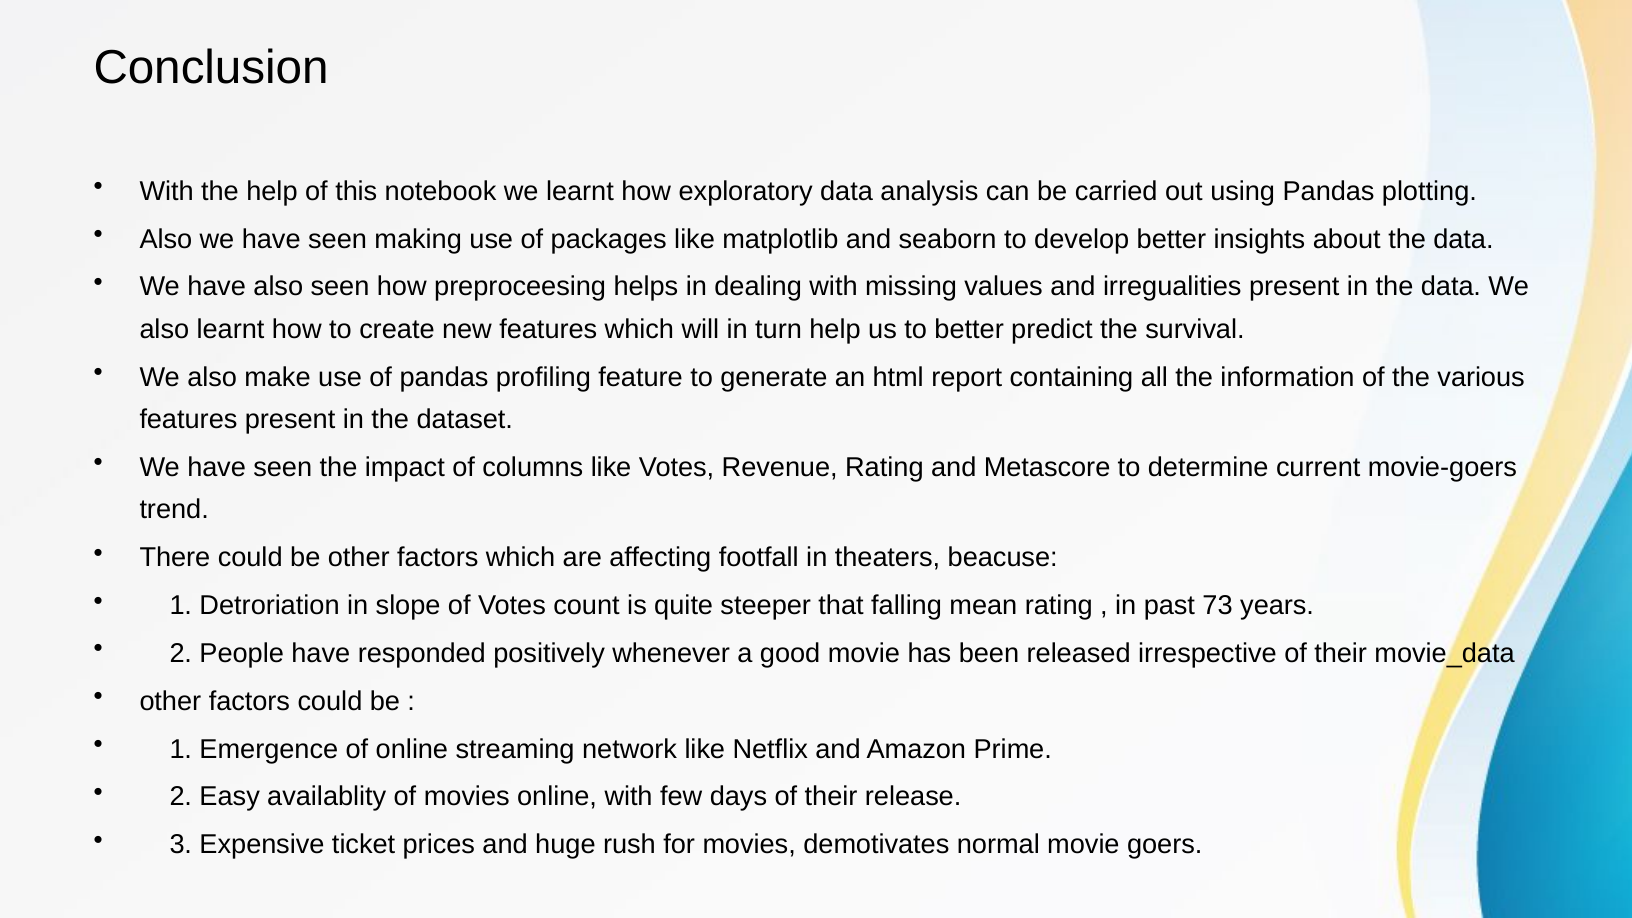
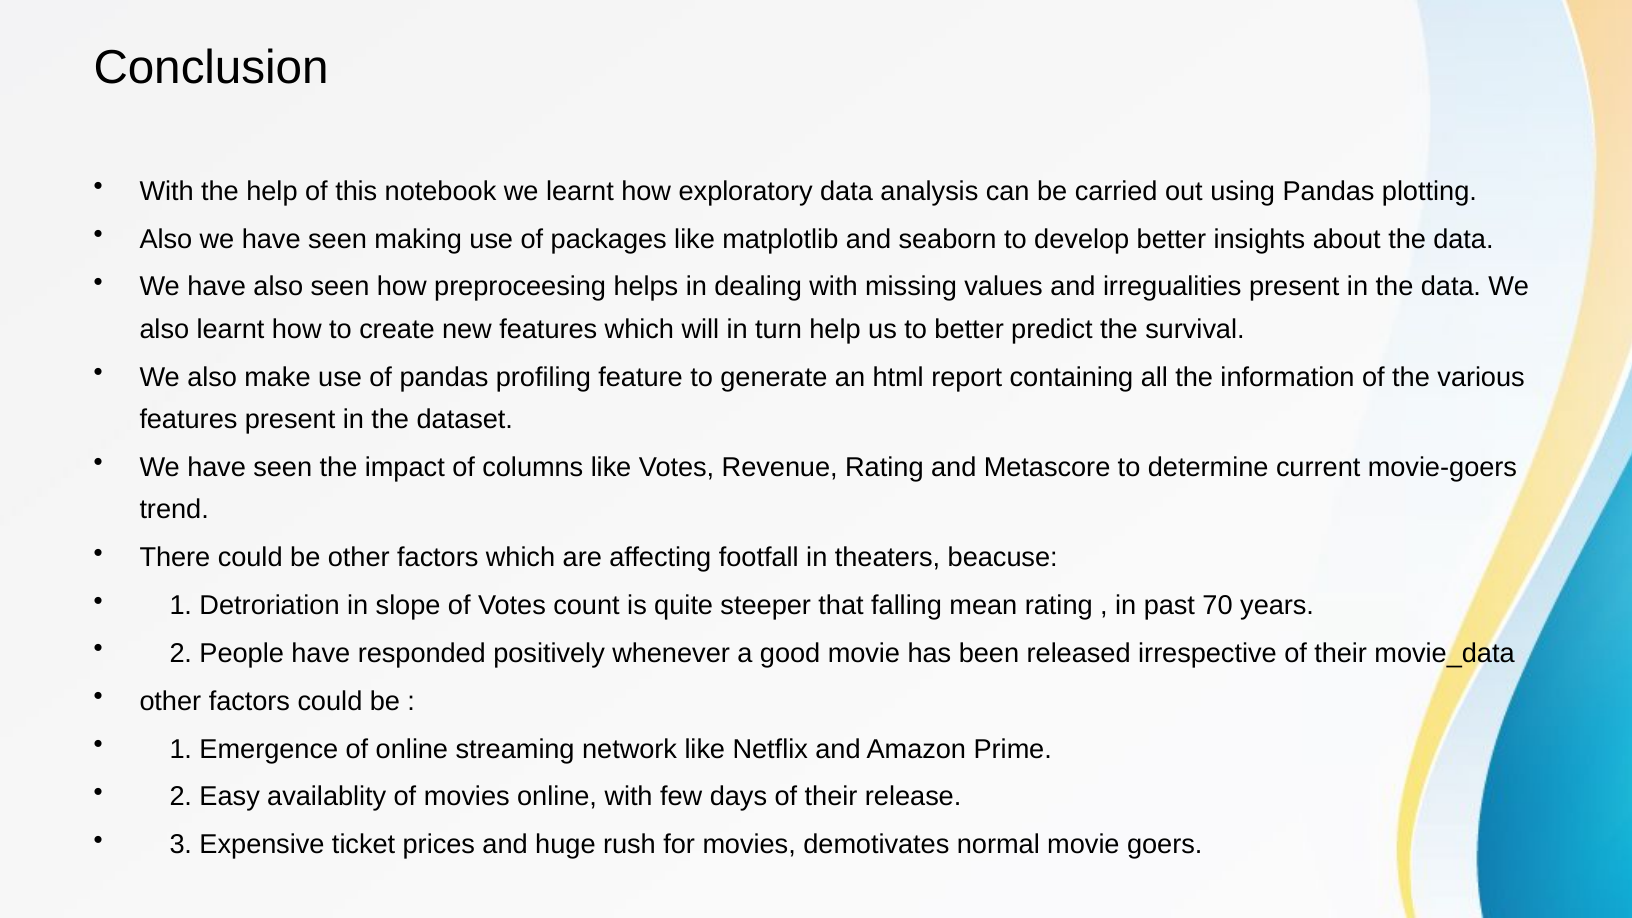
73: 73 -> 70
